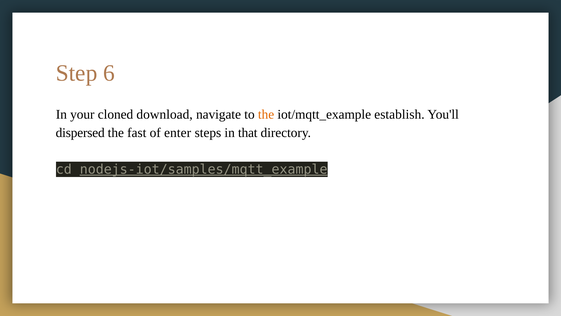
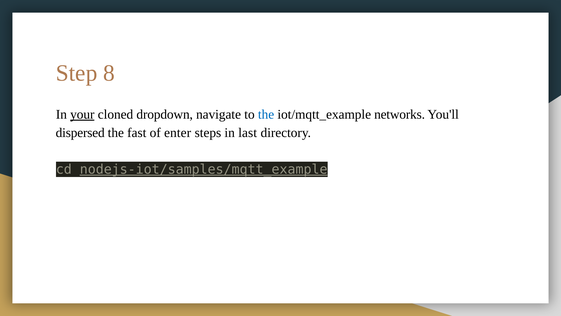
6: 6 -> 8
your underline: none -> present
download: download -> dropdown
the at (266, 114) colour: orange -> blue
establish: establish -> networks
that: that -> last
